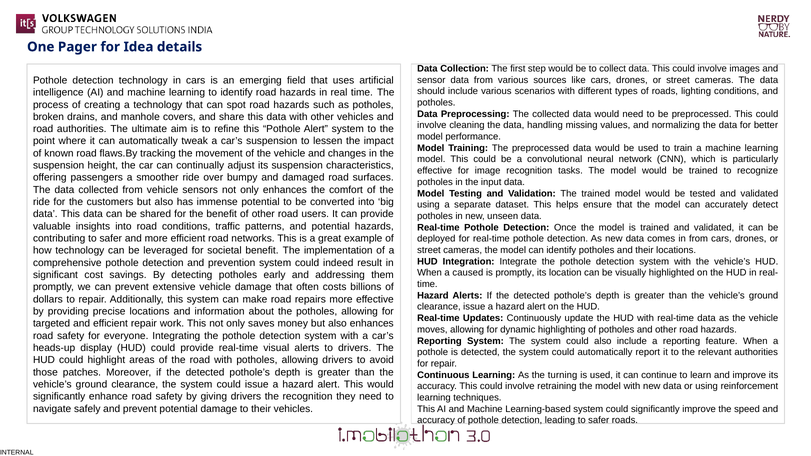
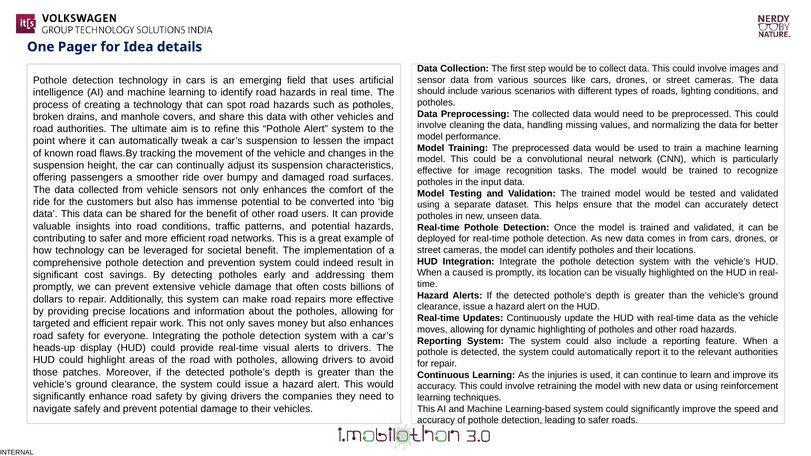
turning: turning -> injuries
the recognition: recognition -> companies
